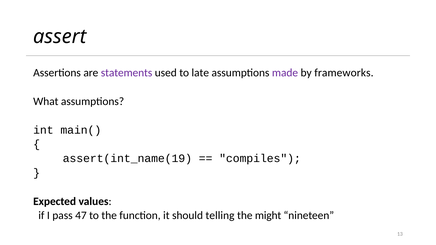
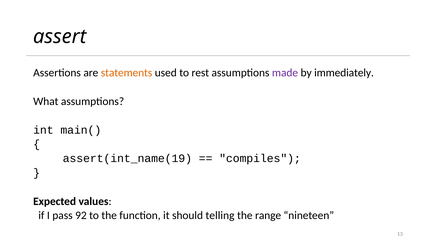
statements colour: purple -> orange
late: late -> rest
frameworks: frameworks -> immediately
47: 47 -> 92
might: might -> range
